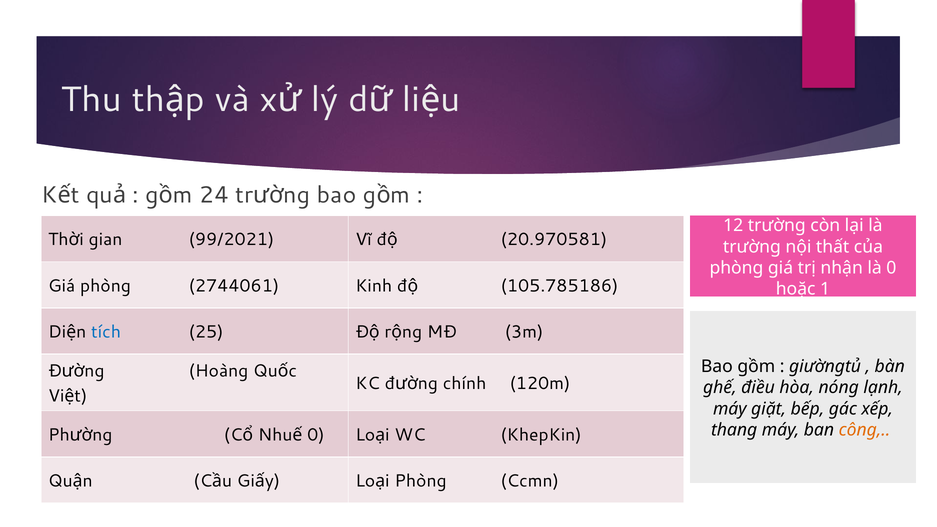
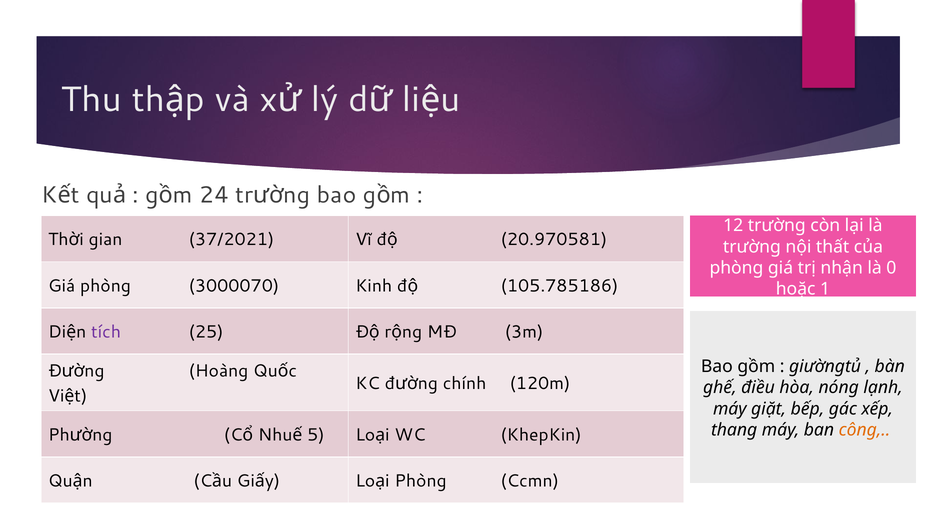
99/2021: 99/2021 -> 37/2021
2744061: 2744061 -> 3000070
tích colour: blue -> purple
0 at (316, 435): 0 -> 5
